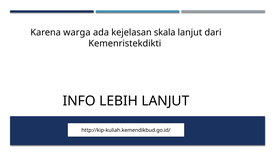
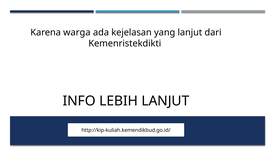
skala: skala -> yang
